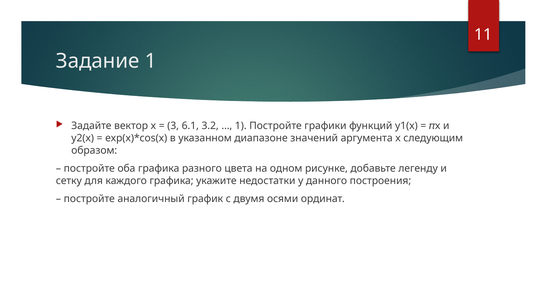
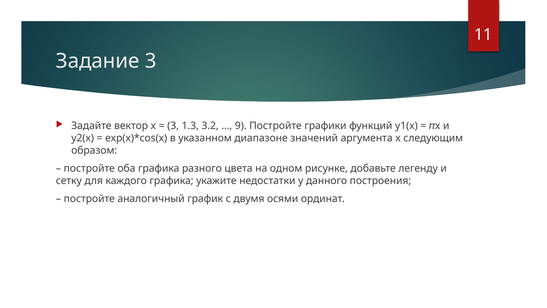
Задание 1: 1 -> 3
6.1: 6.1 -> 1.3
1 at (241, 126): 1 -> 9
